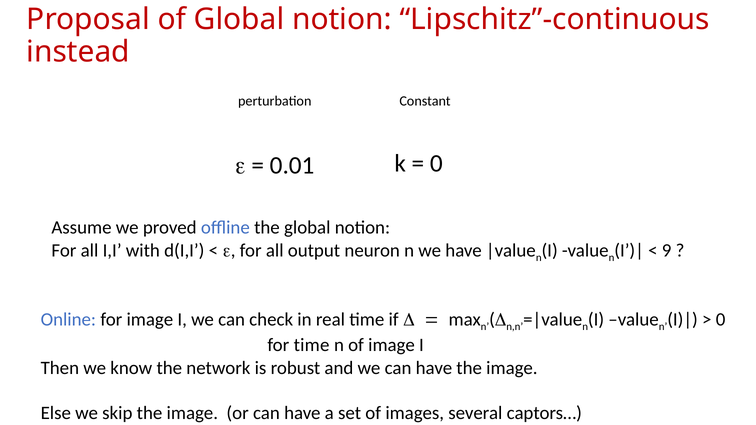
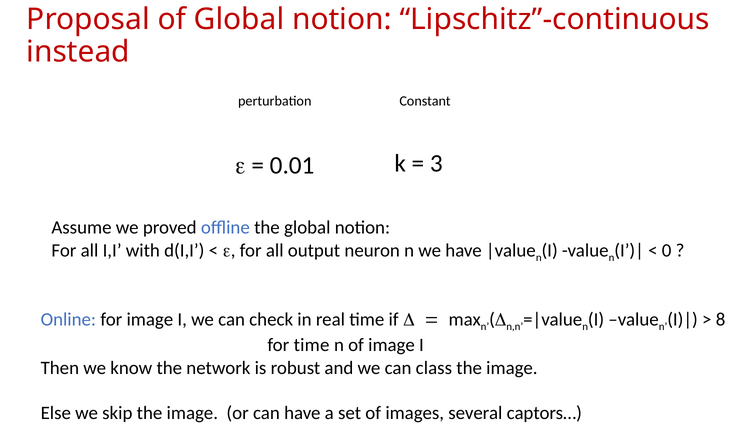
0 at (436, 163): 0 -> 3
9: 9 -> 0
0 at (721, 320): 0 -> 8
we can have: have -> class
